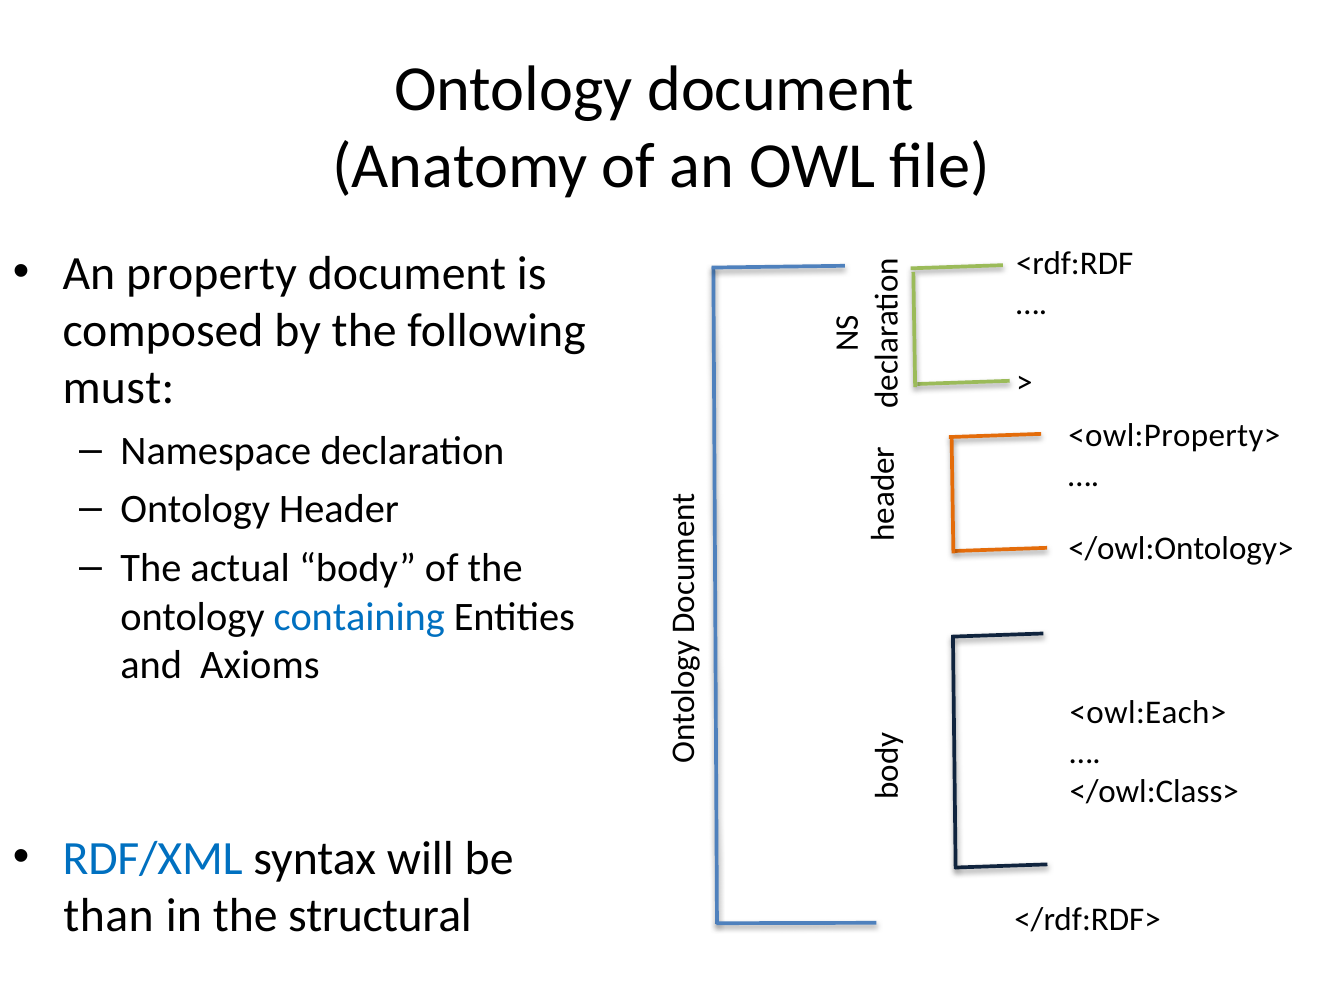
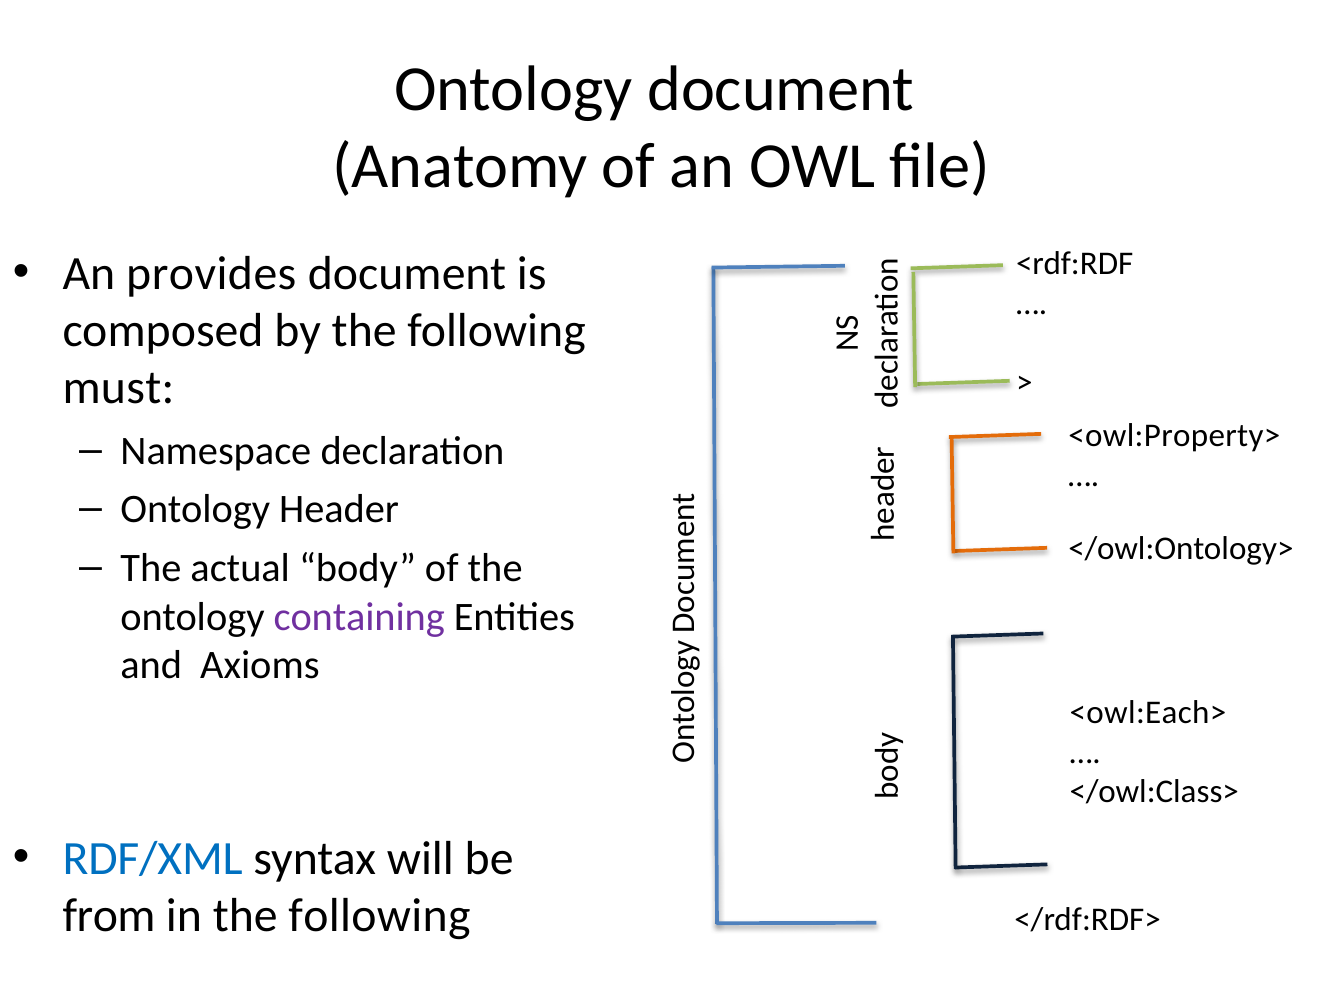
property: property -> provides
containing colour: blue -> purple
than: than -> from
in the structural: structural -> following
